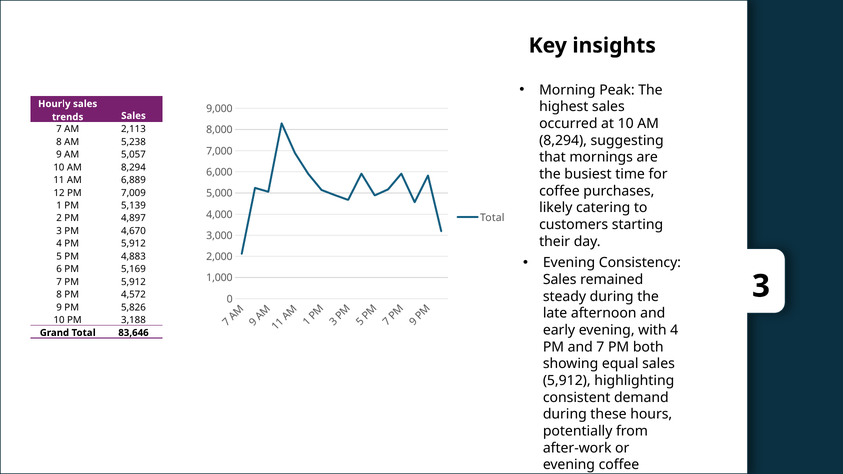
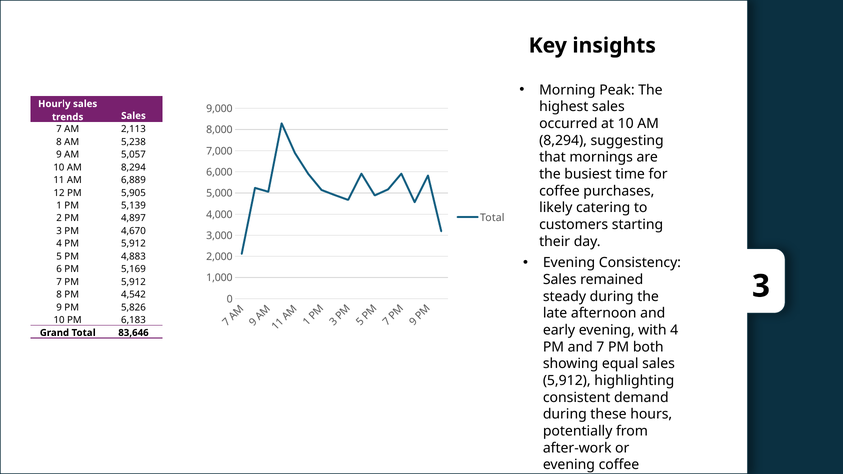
7,009: 7,009 -> 5,905
4,572: 4,572 -> 4,542
3,188: 3,188 -> 6,183
